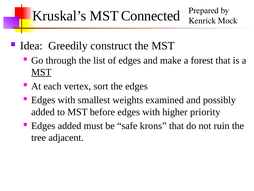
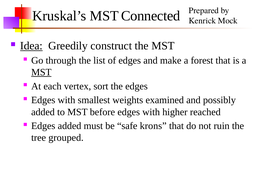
Idea underline: none -> present
priority: priority -> reached
adjacent: adjacent -> grouped
